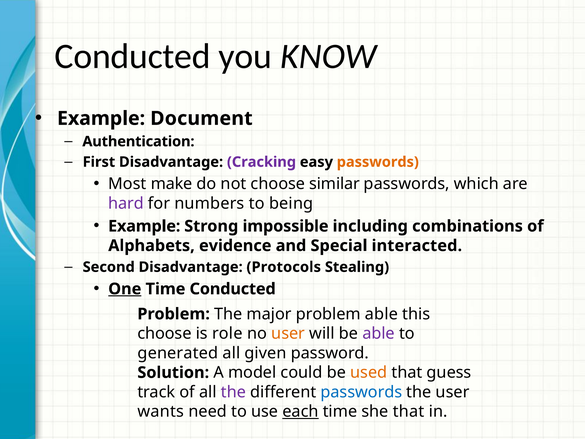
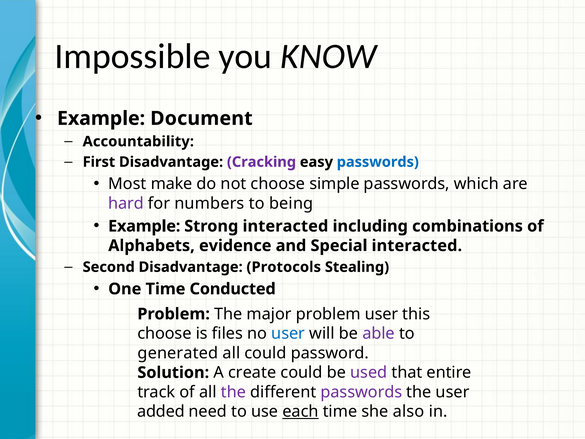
Conducted at (133, 56): Conducted -> Impossible
Authentication: Authentication -> Accountability
passwords at (378, 162) colour: orange -> blue
similar: similar -> simple
Strong impossible: impossible -> interacted
One underline: present -> none
problem able: able -> user
role: role -> files
user at (288, 333) colour: orange -> blue
all given: given -> could
model: model -> create
used colour: orange -> purple
guess: guess -> entire
passwords at (361, 392) colour: blue -> purple
wants: wants -> added
she that: that -> also
